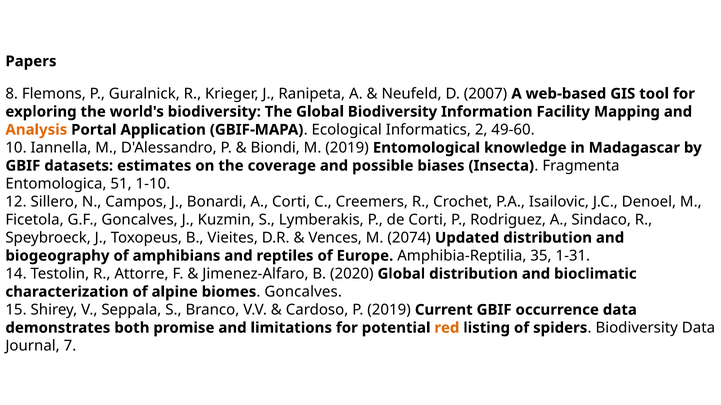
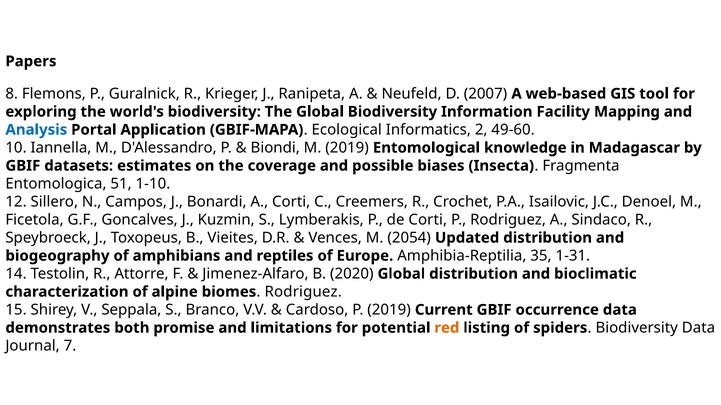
Analysis colour: orange -> blue
2074: 2074 -> 2054
Goncalves at (303, 292): Goncalves -> Rodriguez
